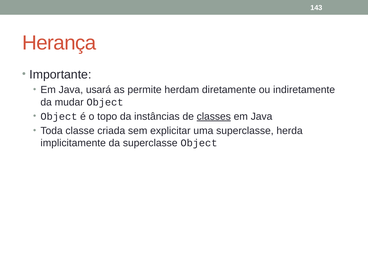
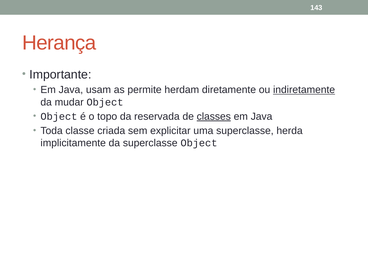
usará: usará -> usam
indiretamente underline: none -> present
instâncias: instâncias -> reservada
